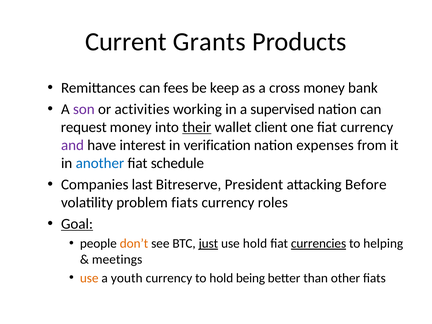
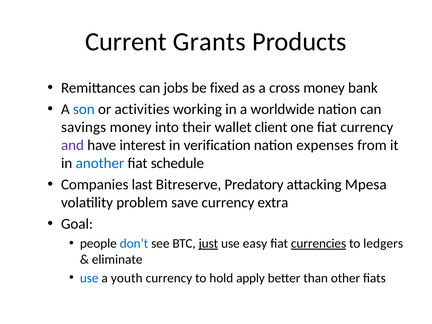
fees: fees -> jobs
keep: keep -> fixed
son colour: purple -> blue
supervised: supervised -> worldwide
request: request -> savings
their underline: present -> none
President: President -> Predatory
Before: Before -> Mpesa
problem fiats: fiats -> save
roles: roles -> extra
Goal underline: present -> none
don’t colour: orange -> blue
use hold: hold -> easy
helping: helping -> ledgers
meetings: meetings -> eliminate
use at (89, 278) colour: orange -> blue
being: being -> apply
